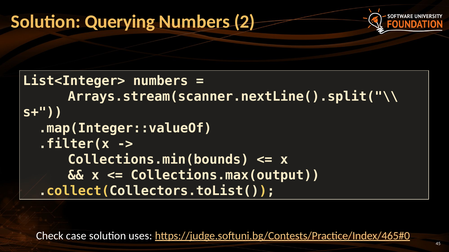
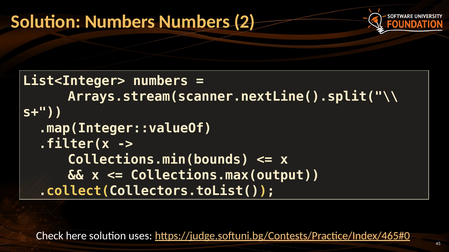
Solution Querying: Querying -> Numbers
case: case -> here
